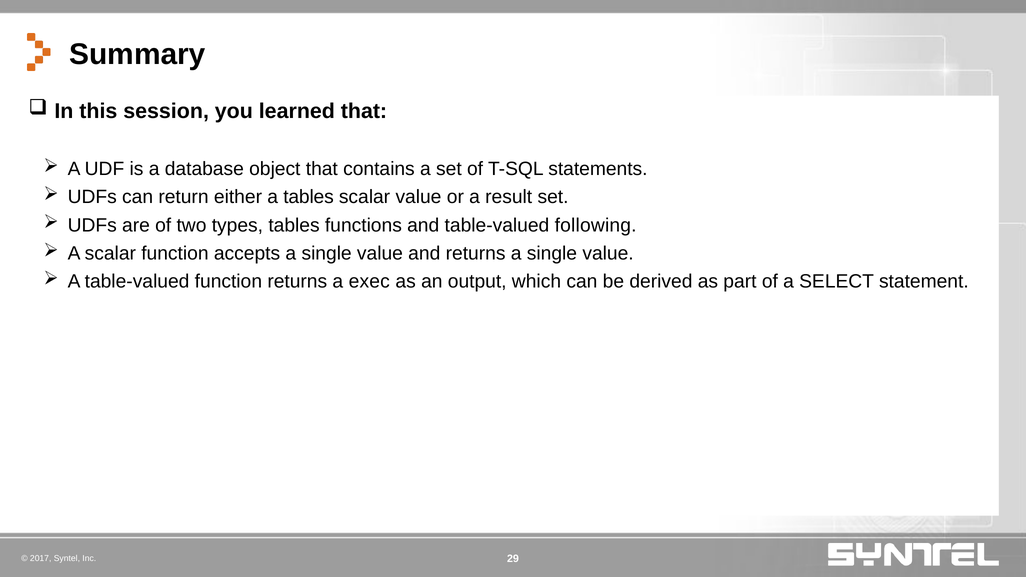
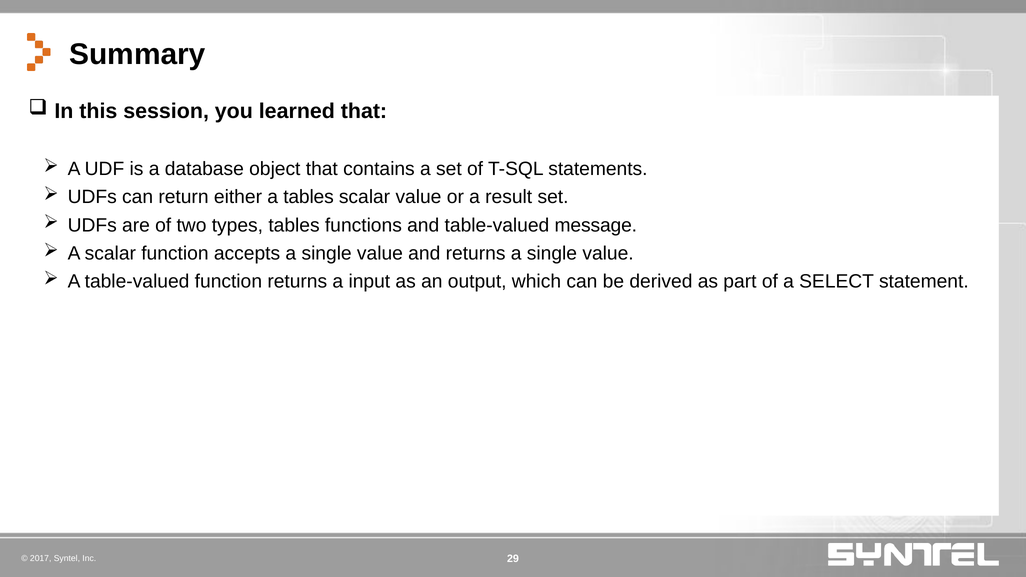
following: following -> message
exec: exec -> input
